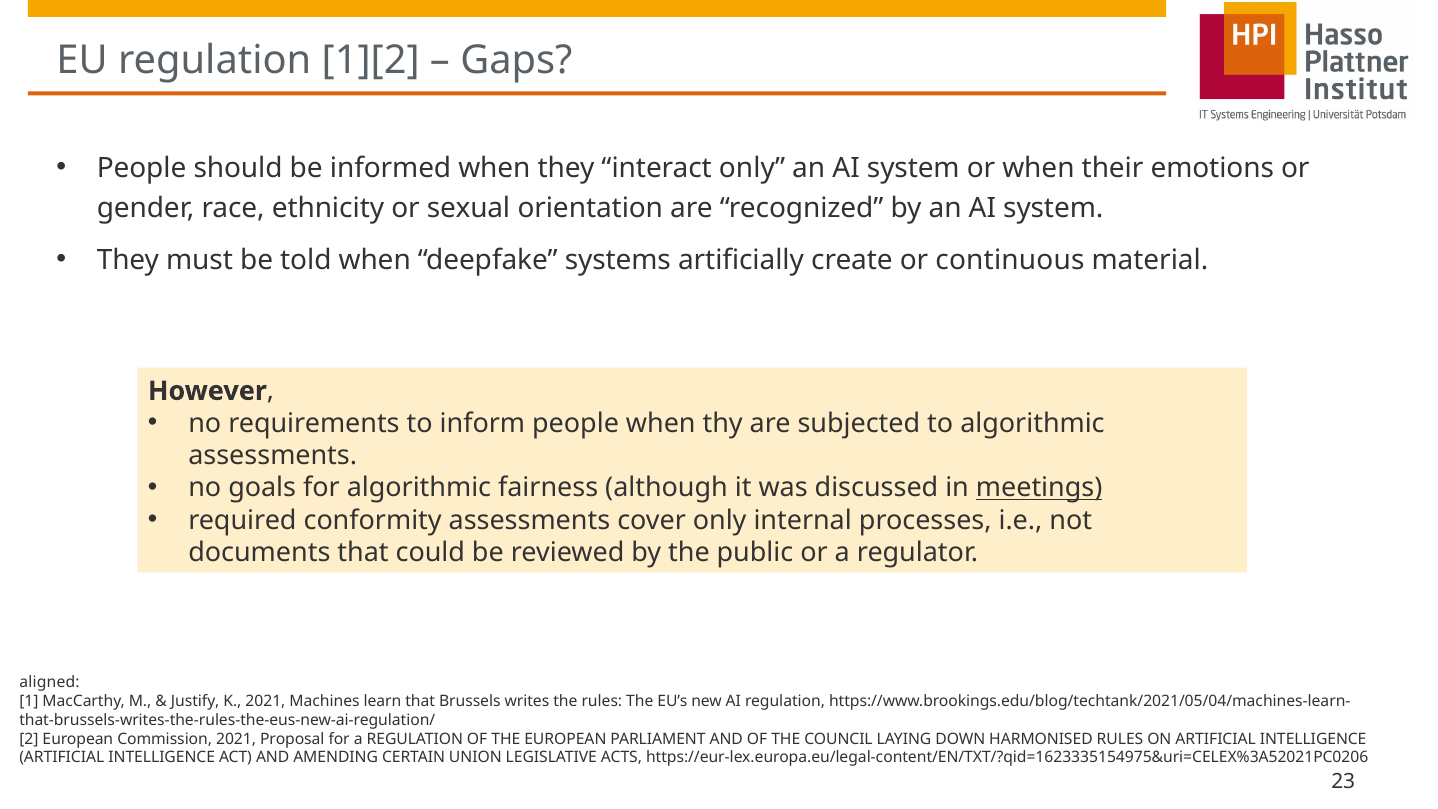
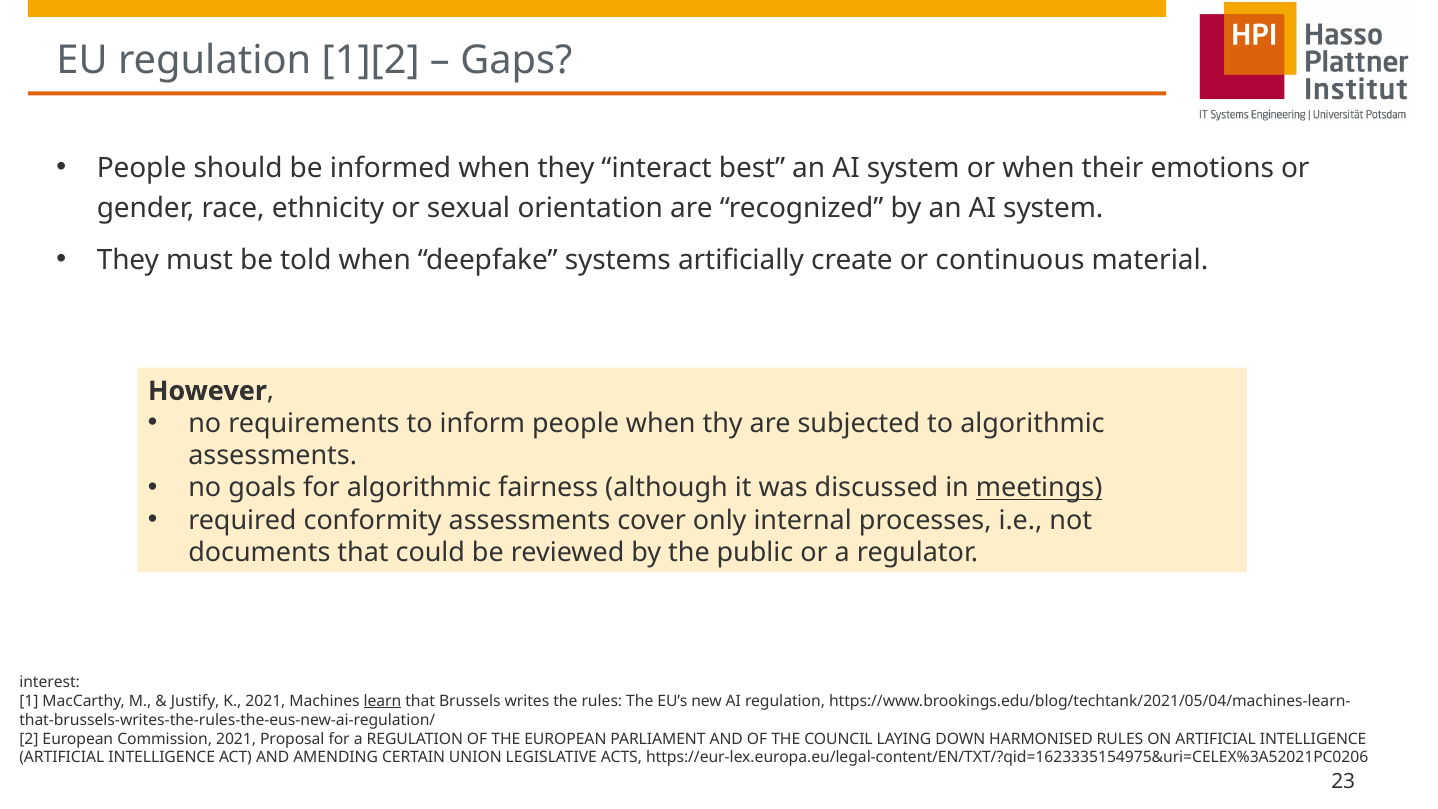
interact only: only -> best
aligned: aligned -> interest
learn underline: none -> present
